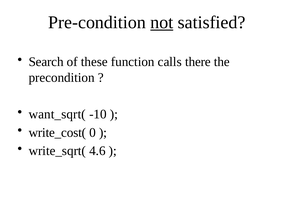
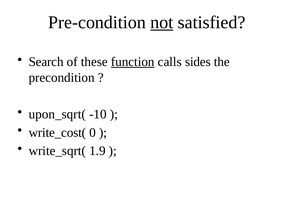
function underline: none -> present
there: there -> sides
want_sqrt(: want_sqrt( -> upon_sqrt(
4.6: 4.6 -> 1.9
